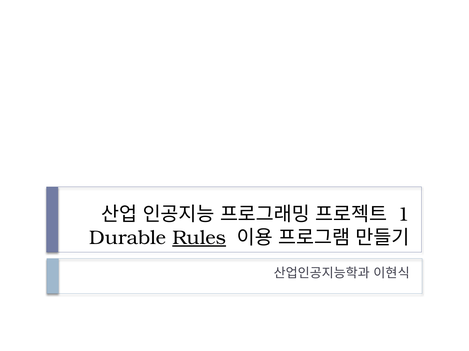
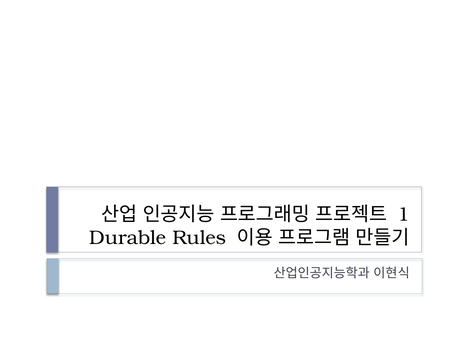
Rules underline: present -> none
